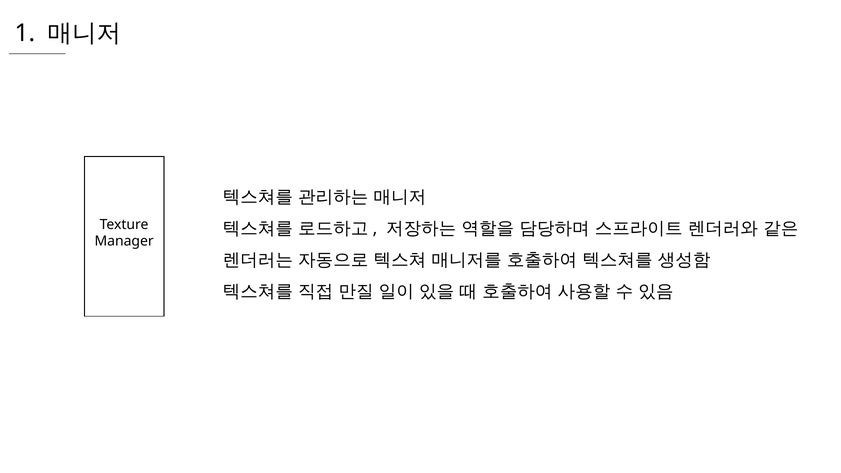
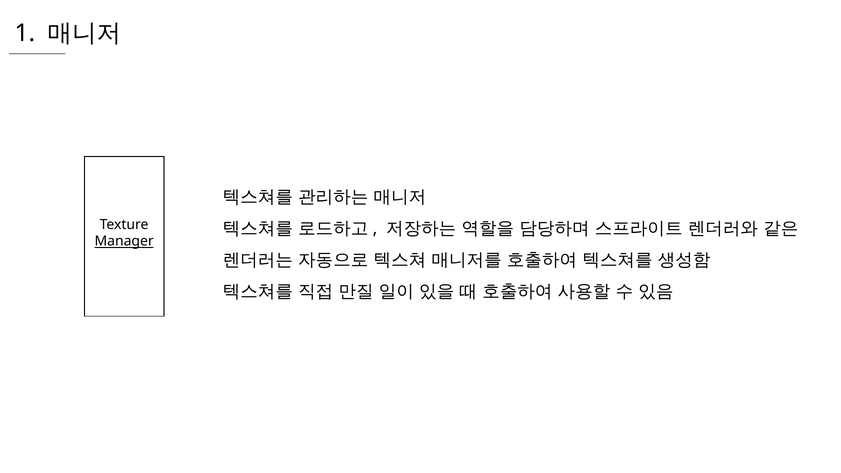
Manager underline: none -> present
